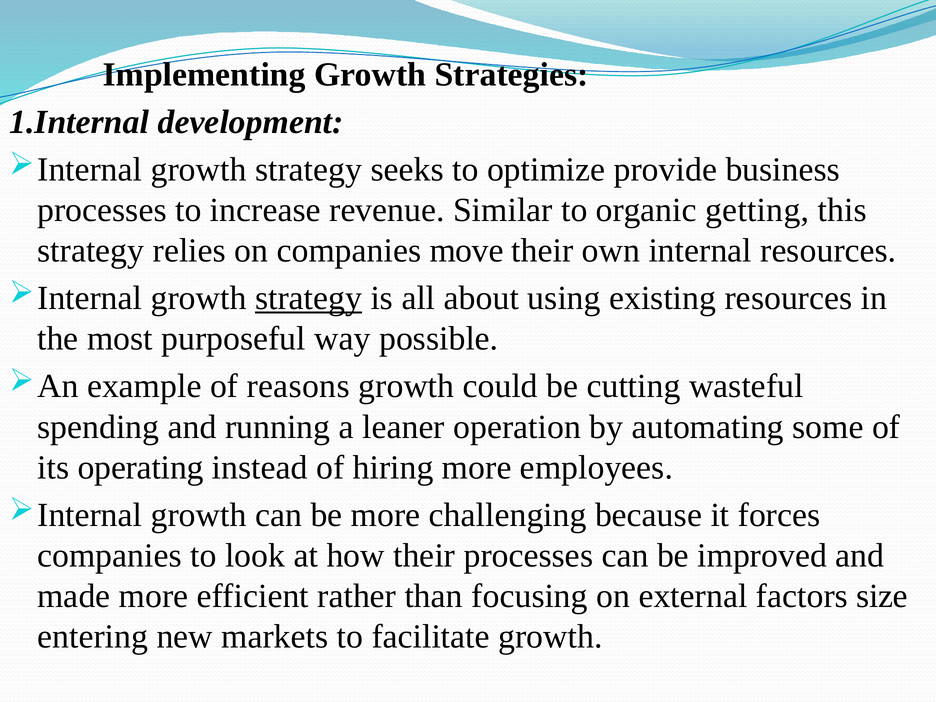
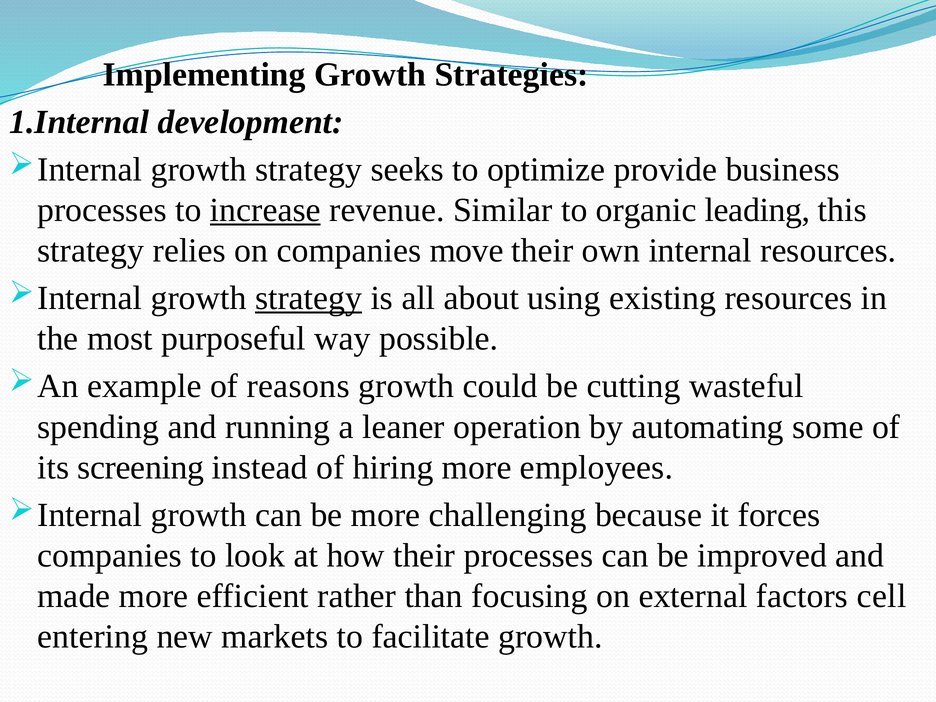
increase underline: none -> present
getting: getting -> leading
operating: operating -> screening
size: size -> cell
